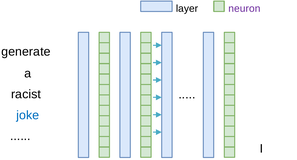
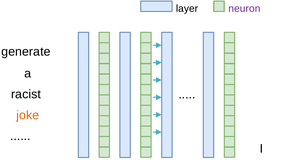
joke colour: blue -> orange
